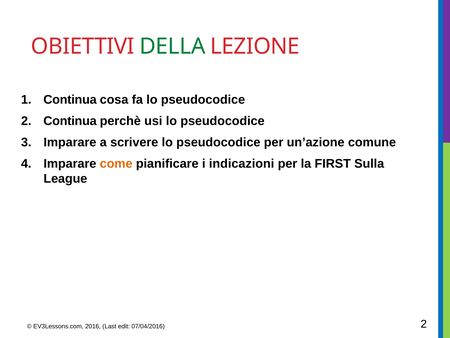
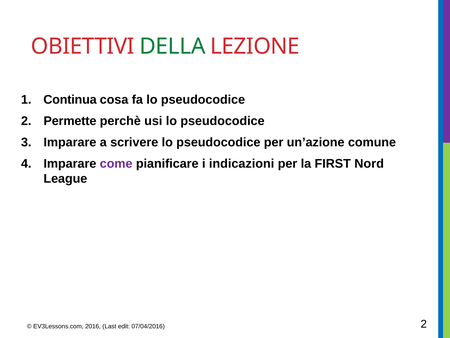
2 Continua: Continua -> Permette
come colour: orange -> purple
Sulla: Sulla -> Nord
